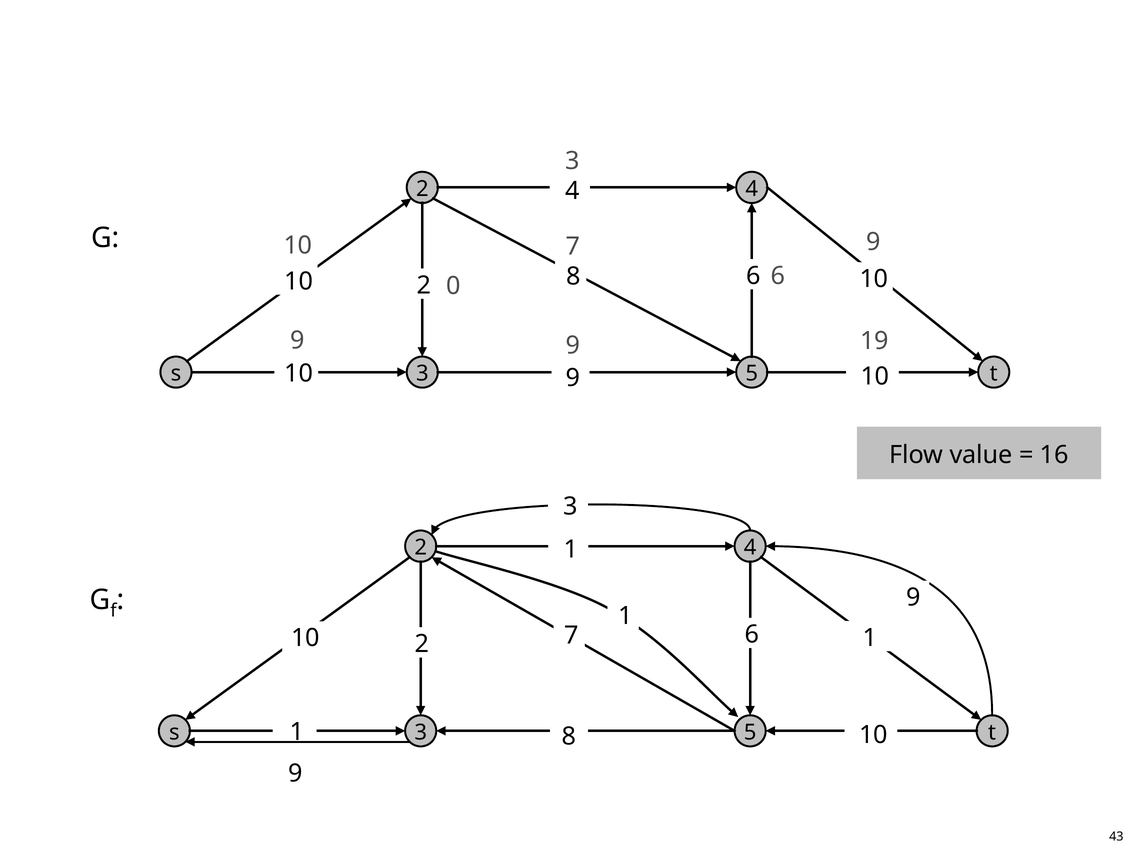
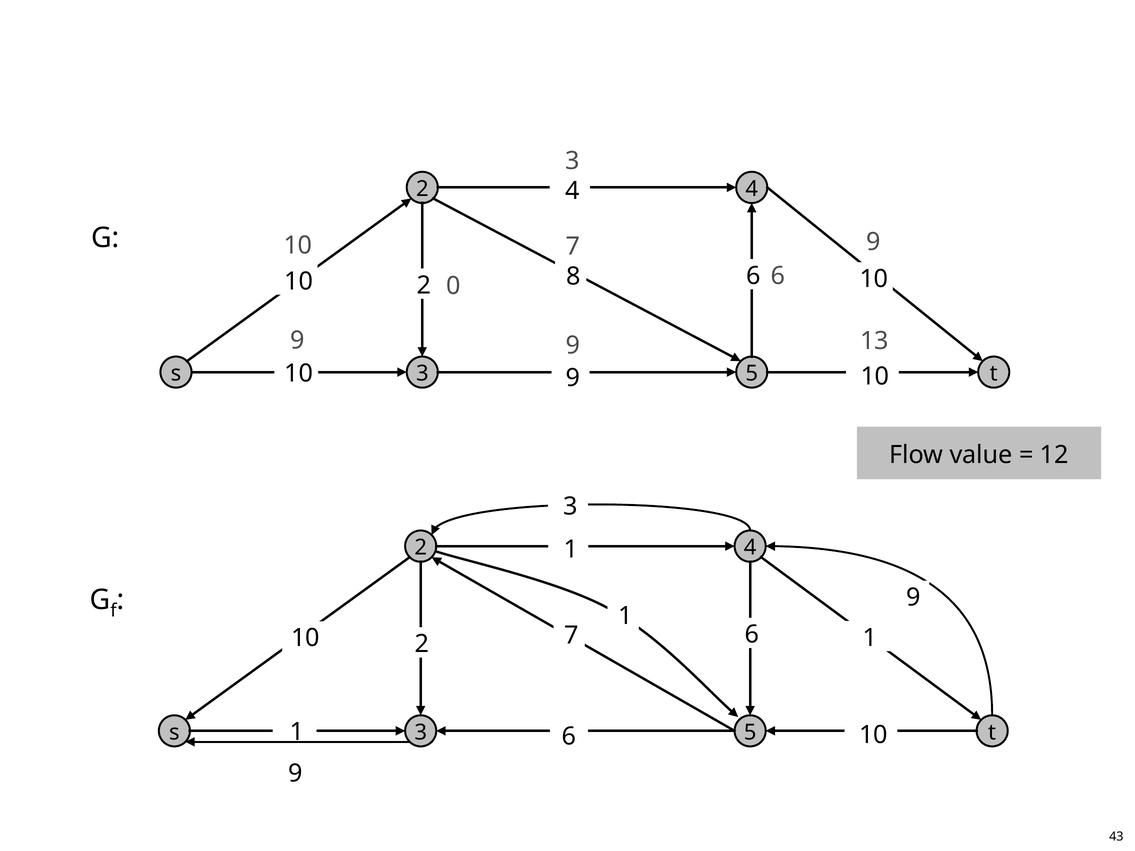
19: 19 -> 13
16: 16 -> 12
8 at (569, 737): 8 -> 6
